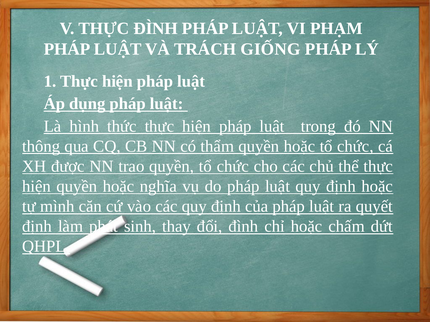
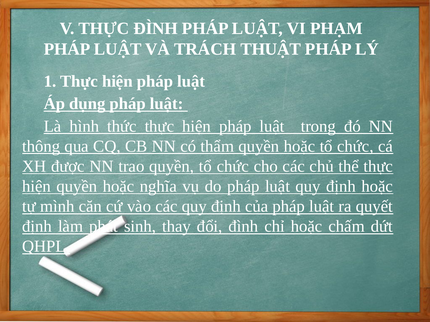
GIỐNG: GIỐNG -> THUẬT
